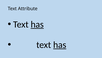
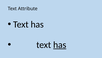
has at (37, 24) underline: present -> none
